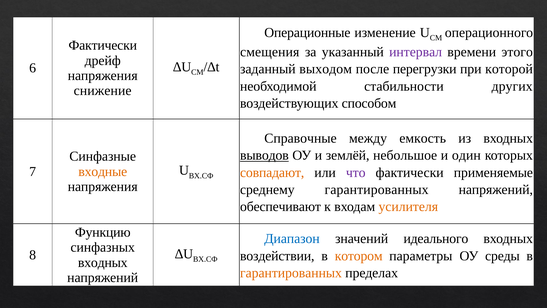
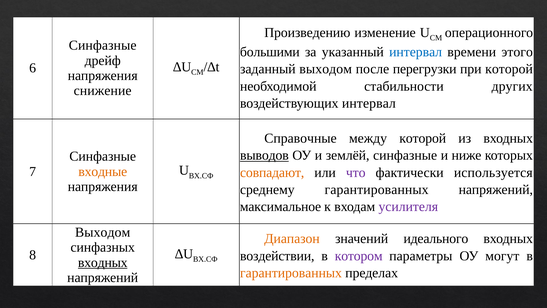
Операционные: Операционные -> Произведению
Фактически at (103, 45): Фактически -> Синфазные
смещения: смещения -> большими
интервал at (416, 52) colour: purple -> blue
воздействующих способом: способом -> интервал
между емкость: емкость -> которой
землёй небольшое: небольшое -> синфазные
один: один -> ниже
применяемые: применяемые -> используется
обеспечивают: обеспечивают -> максимальное
усилителя colour: orange -> purple
Функцию at (103, 232): Функцию -> Выходом
Диапазон colour: blue -> orange
котором colour: orange -> purple
среды: среды -> могут
входных at (103, 262) underline: none -> present
